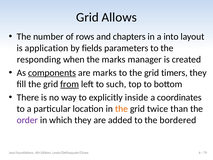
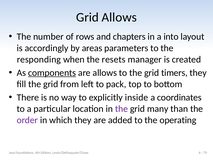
application: application -> accordingly
fields: fields -> areas
the marks: marks -> resets
are marks: marks -> allows
from underline: present -> none
such: such -> pack
the at (121, 109) colour: orange -> purple
twice: twice -> many
bordered: bordered -> operating
